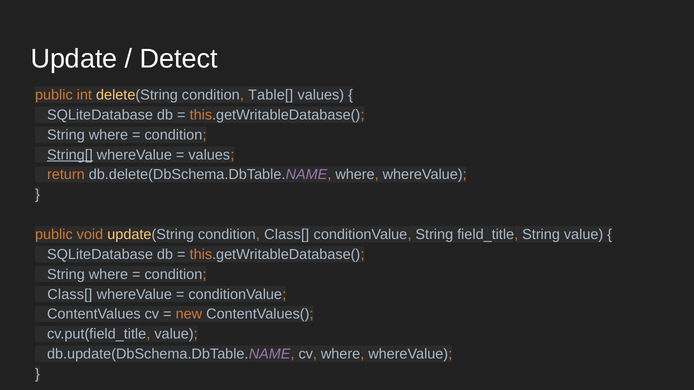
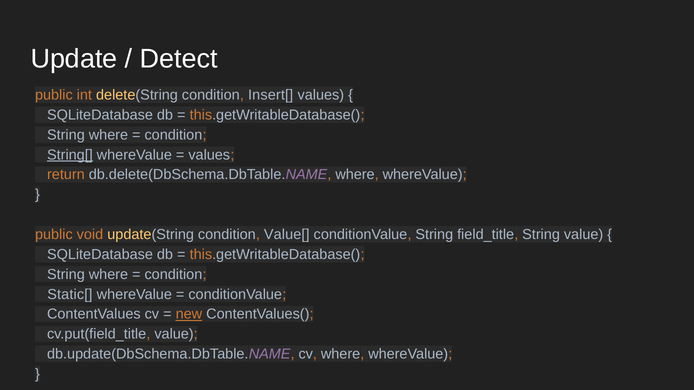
Table[: Table[ -> Insert[
update(String condition Class[: Class[ -> Value[
Class[ at (70, 295): Class[ -> Static[
new underline: none -> present
